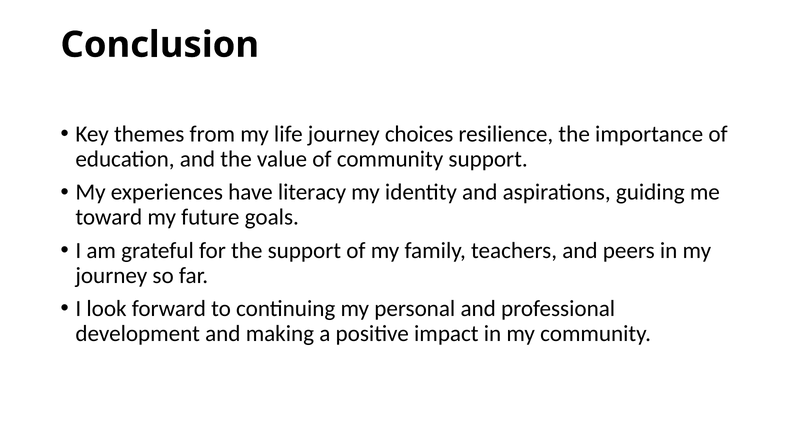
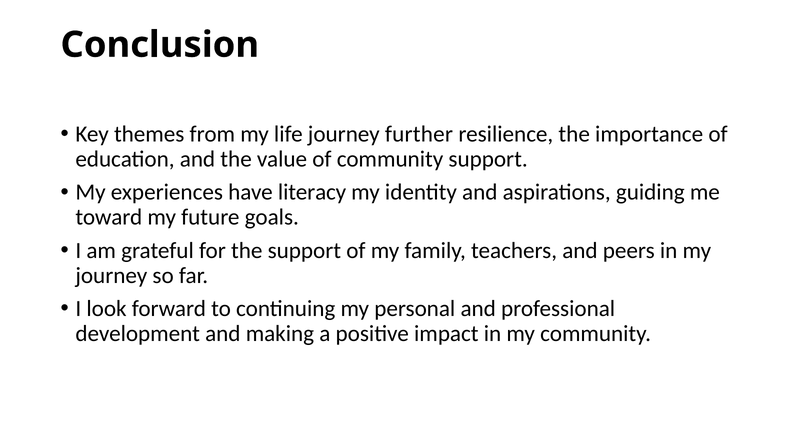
choices: choices -> further
